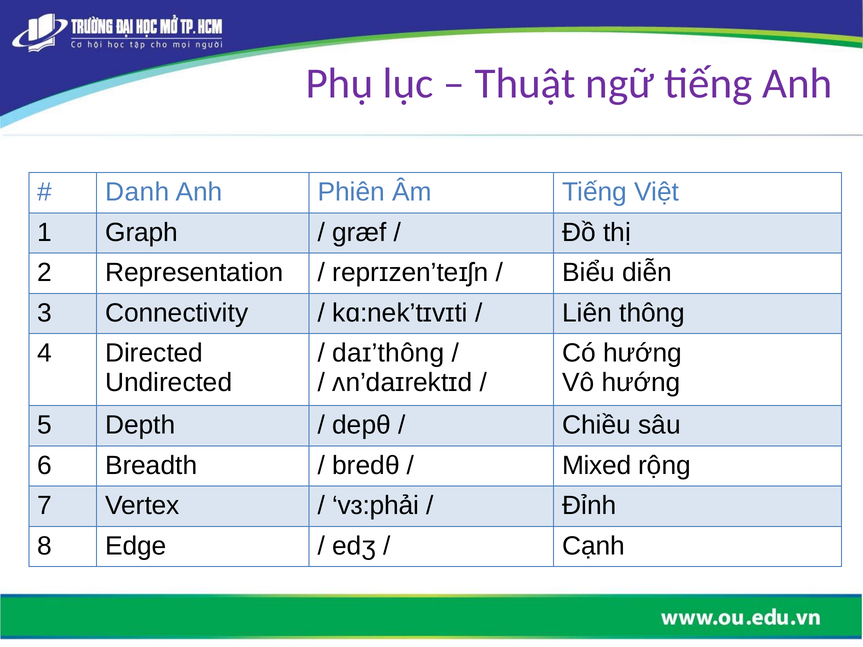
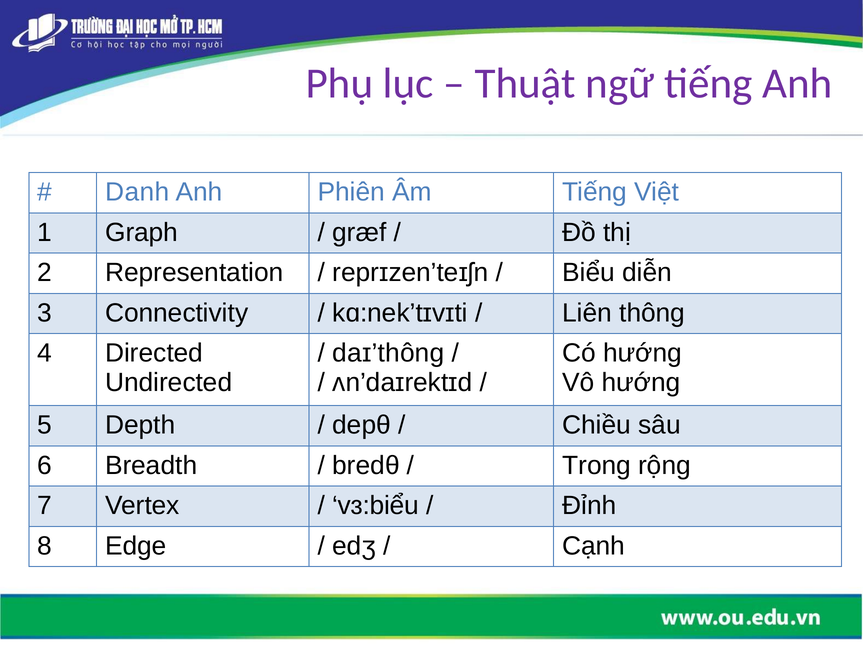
Mixed: Mixed -> Trong
vɜ:phải: vɜ:phải -> vɜ:biểu
